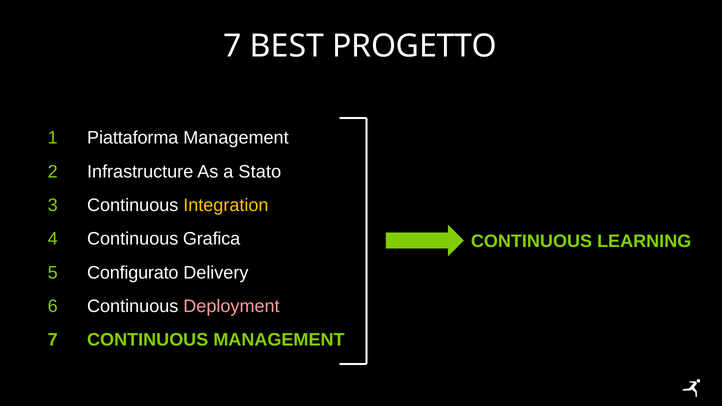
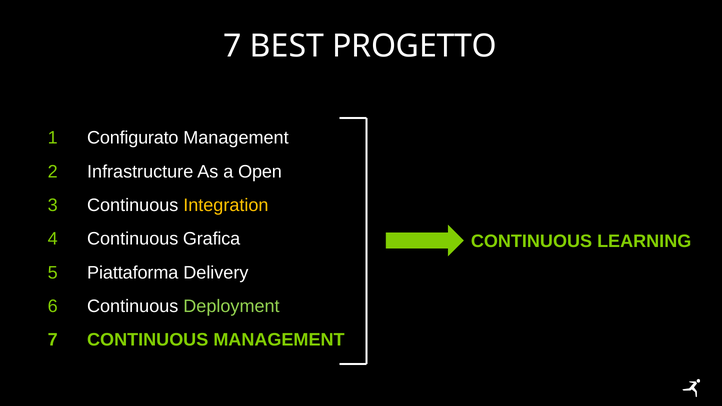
Piattaforma: Piattaforma -> Configurato
Stato: Stato -> Open
Configurato: Configurato -> Piattaforma
Deployment colour: pink -> light green
